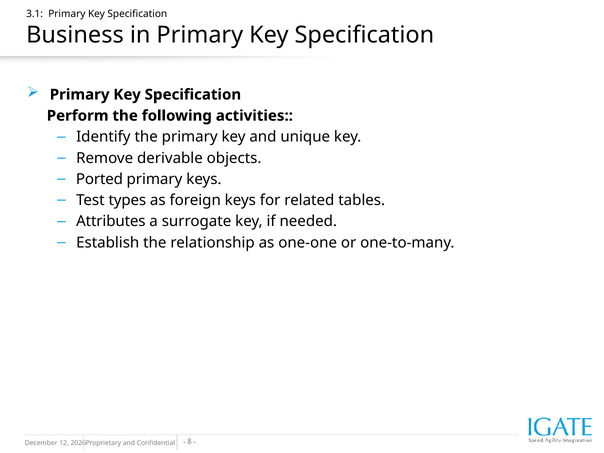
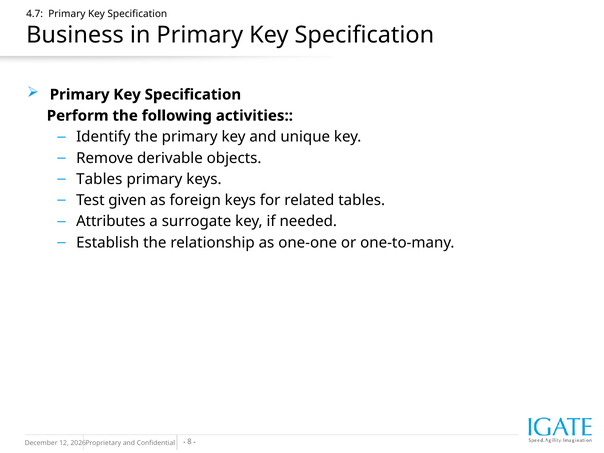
3.1: 3.1 -> 4.7
Ported at (99, 179): Ported -> Tables
types: types -> given
